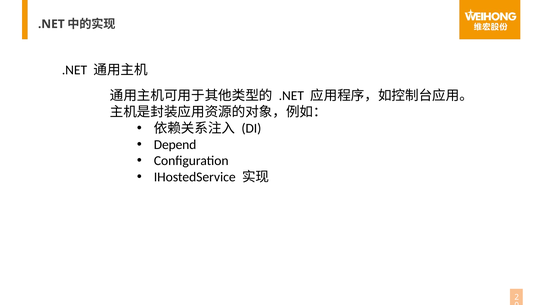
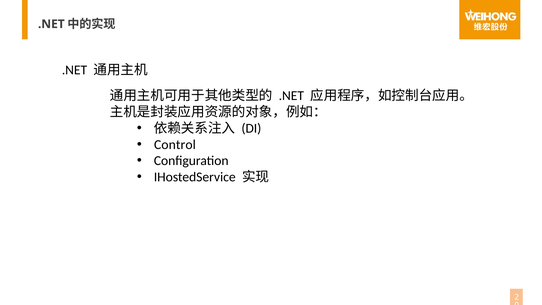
Depend: Depend -> Control
